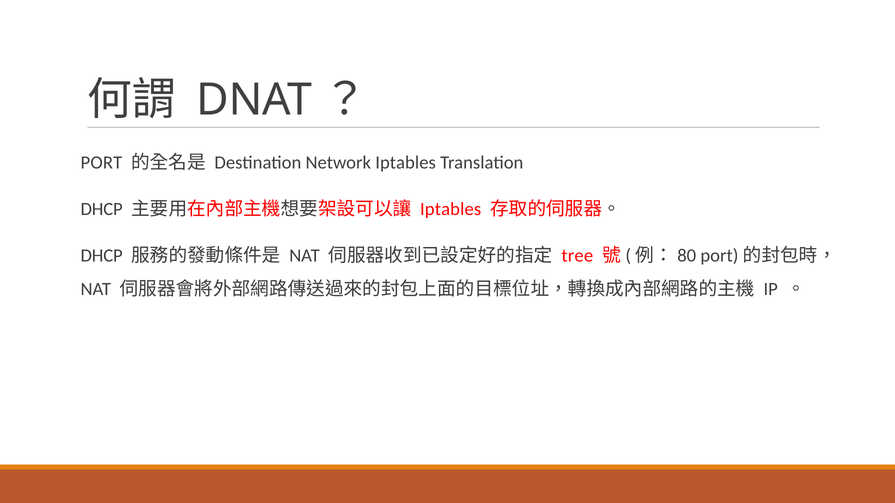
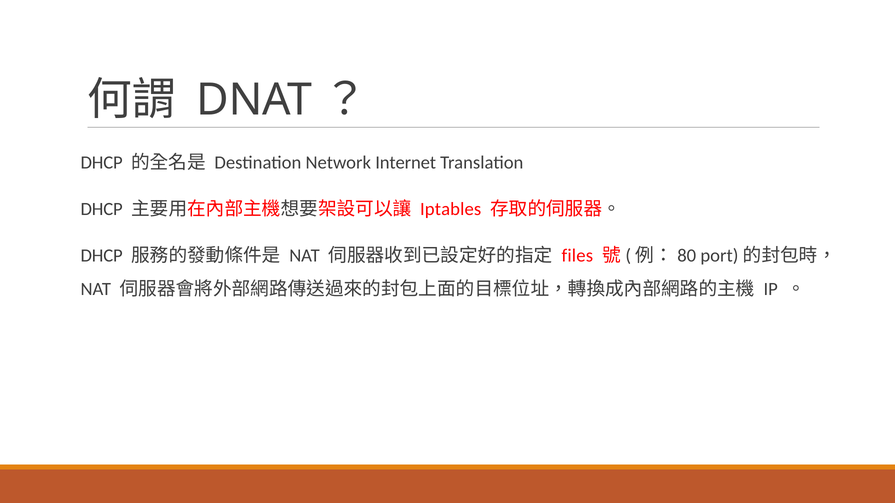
PORT at (101, 163): PORT -> DHCP
Network Iptables: Iptables -> Internet
tree: tree -> files
